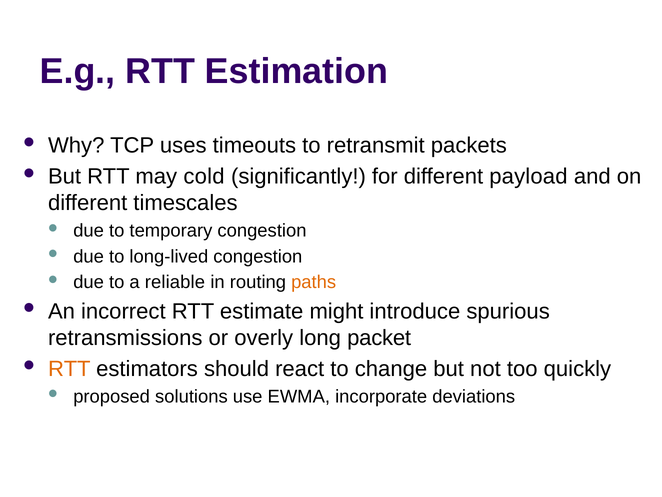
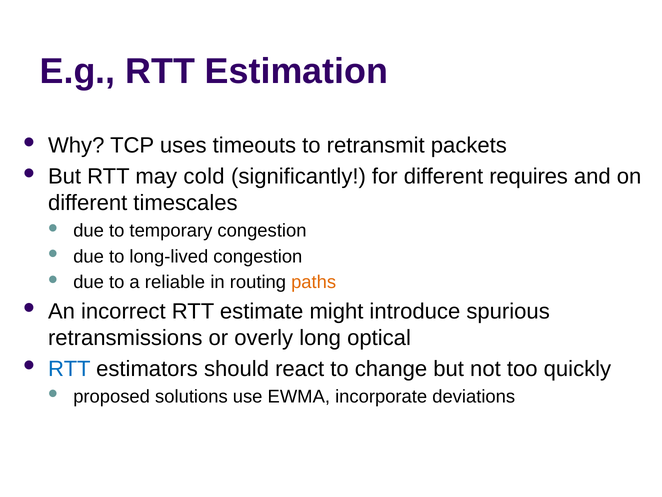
payload: payload -> requires
packet: packet -> optical
RTT at (69, 368) colour: orange -> blue
